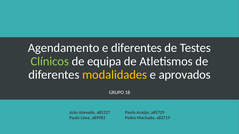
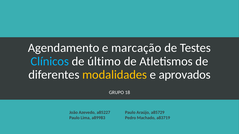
e diferentes: diferentes -> marcação
Clínicos colour: light green -> light blue
equipa: equipa -> último
